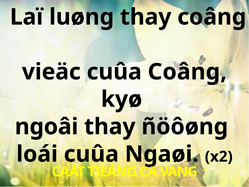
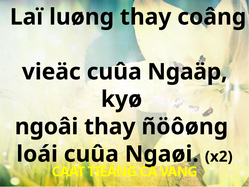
cuûa Coâng: Coâng -> Ngaäp
